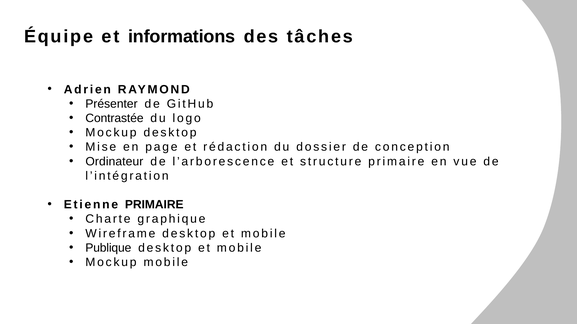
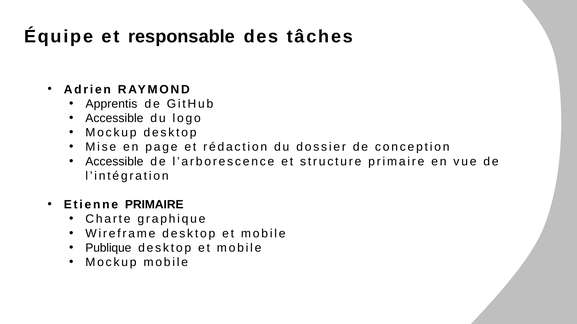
informations: informations -> responsable
Présenter: Présenter -> Apprentis
Contrastée at (114, 118): Contrastée -> Accessible
Ordinateur at (114, 162): Ordinateur -> Accessible
